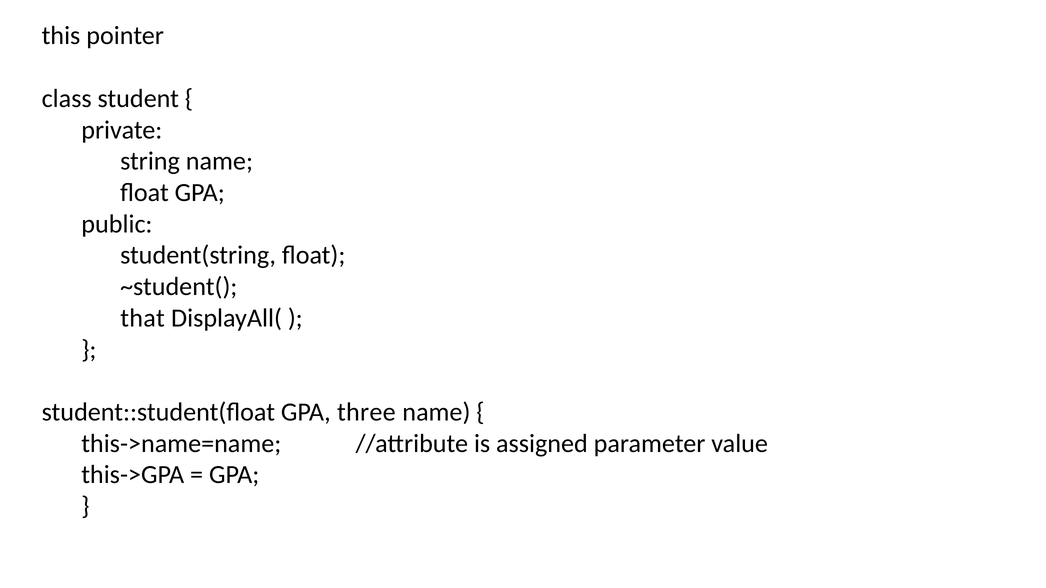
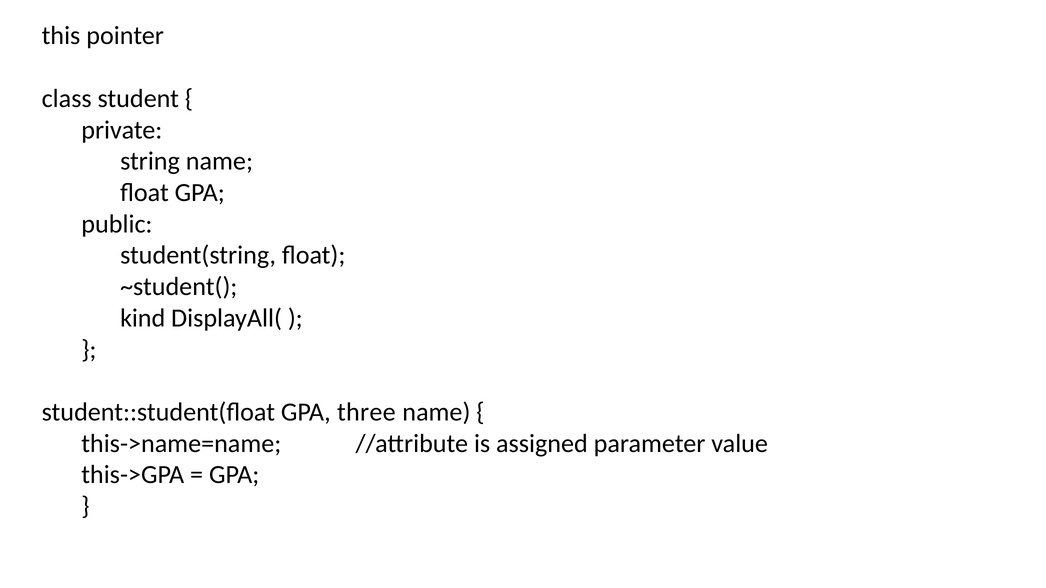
that: that -> kind
